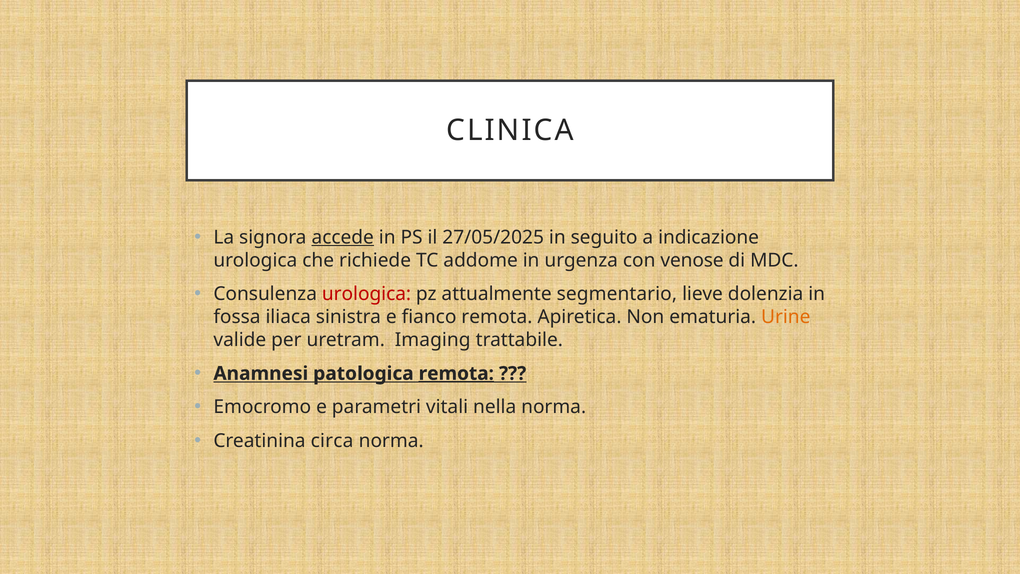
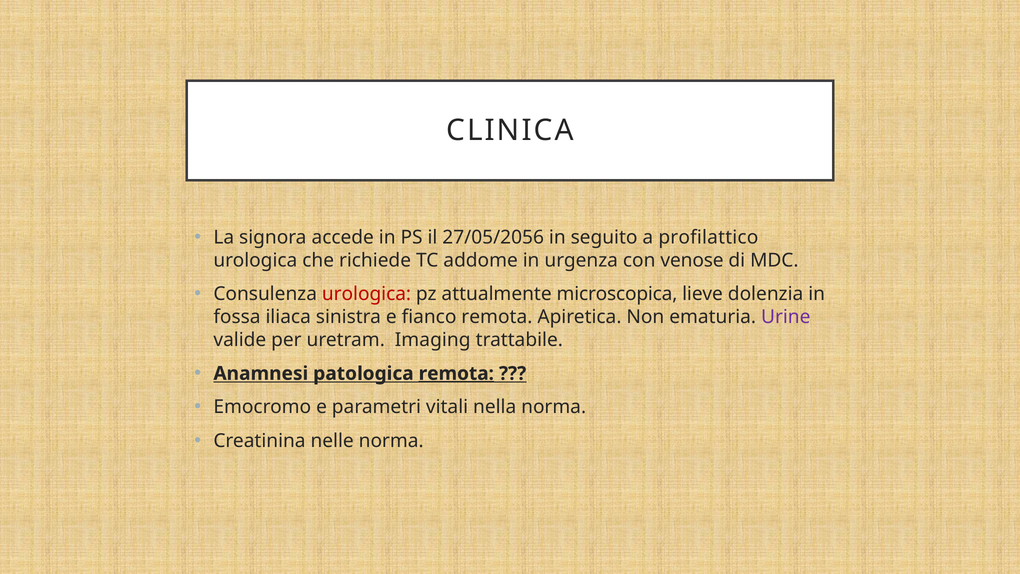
accede underline: present -> none
27/05/2025: 27/05/2025 -> 27/05/2056
indicazione: indicazione -> profilattico
segmentario: segmentario -> microscopica
Urine colour: orange -> purple
circa: circa -> nelle
